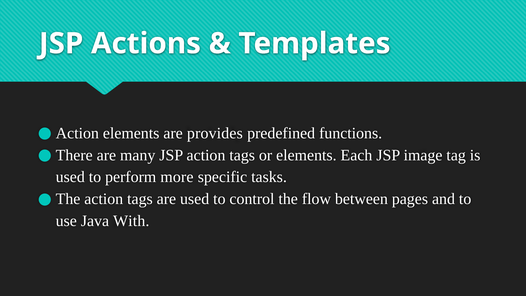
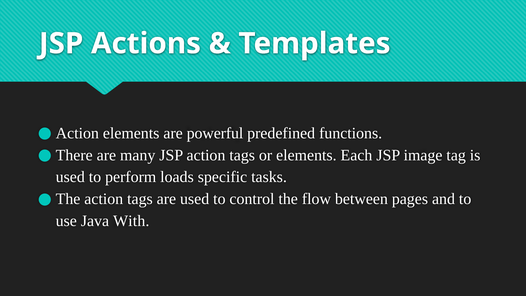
provides: provides -> powerful
more: more -> loads
